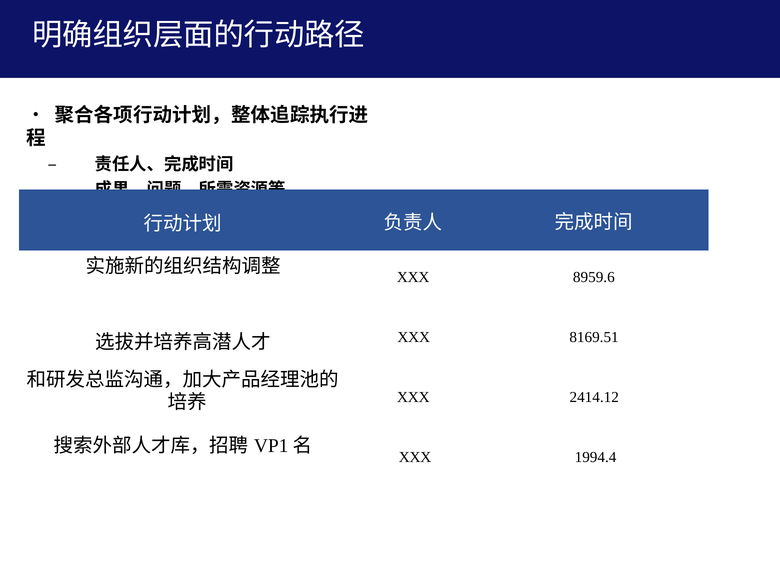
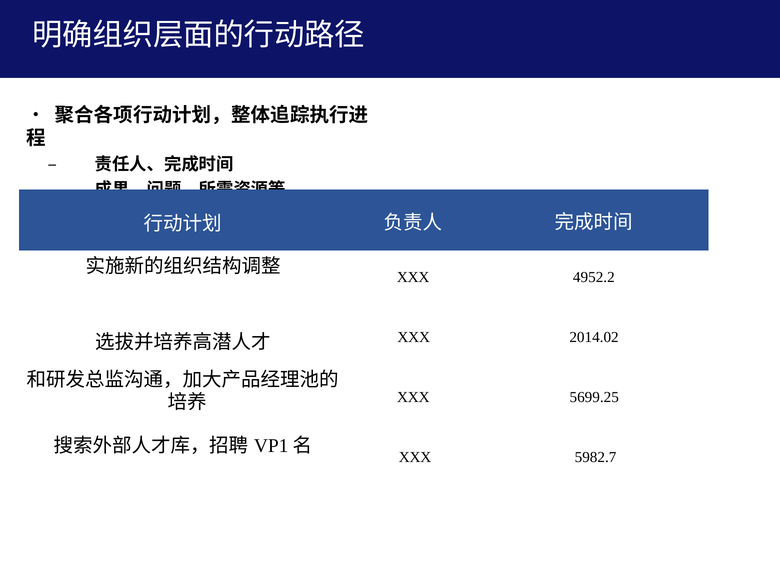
8959.6: 8959.6 -> 4952.2
8169.51: 8169.51 -> 2014.02
2414.12: 2414.12 -> 5699.25
1994.4: 1994.4 -> 5982.7
